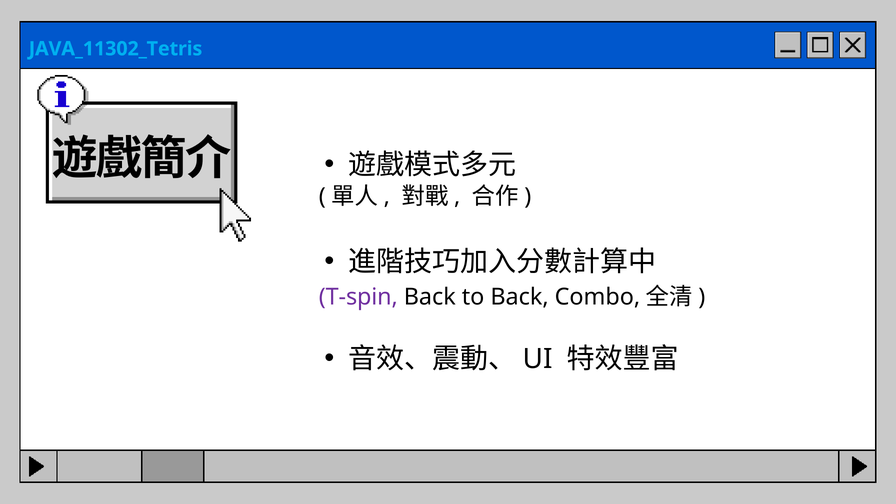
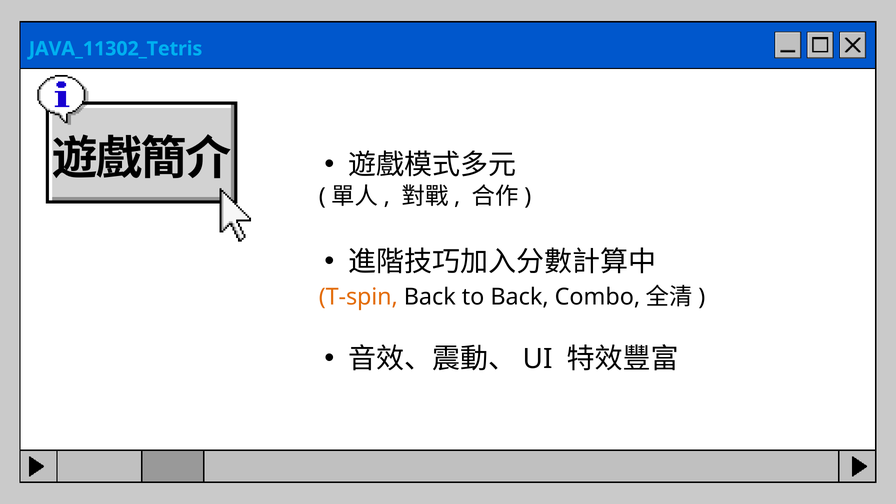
T-spin colour: purple -> orange
